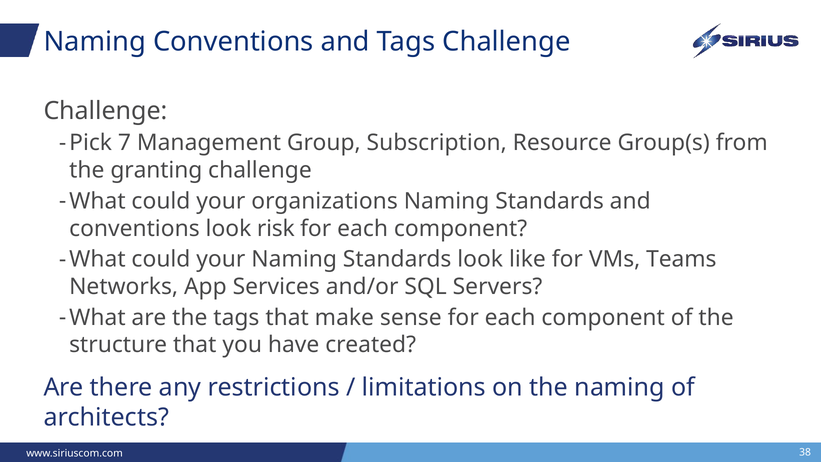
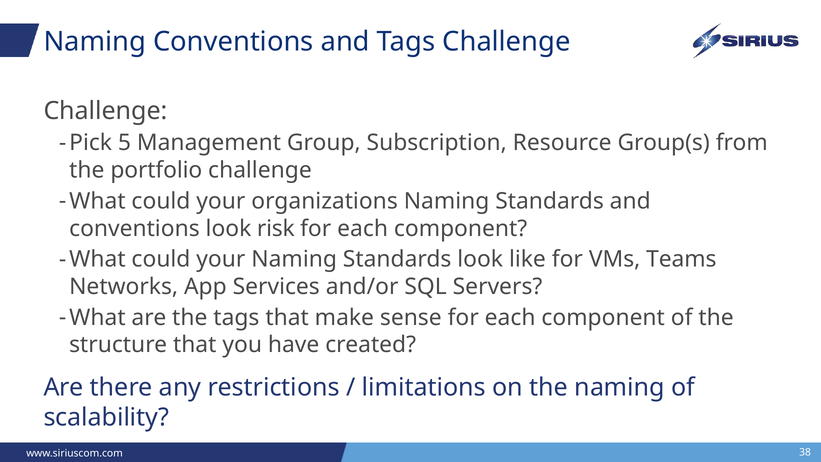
7: 7 -> 5
granting: granting -> portfolio
architects: architects -> scalability
